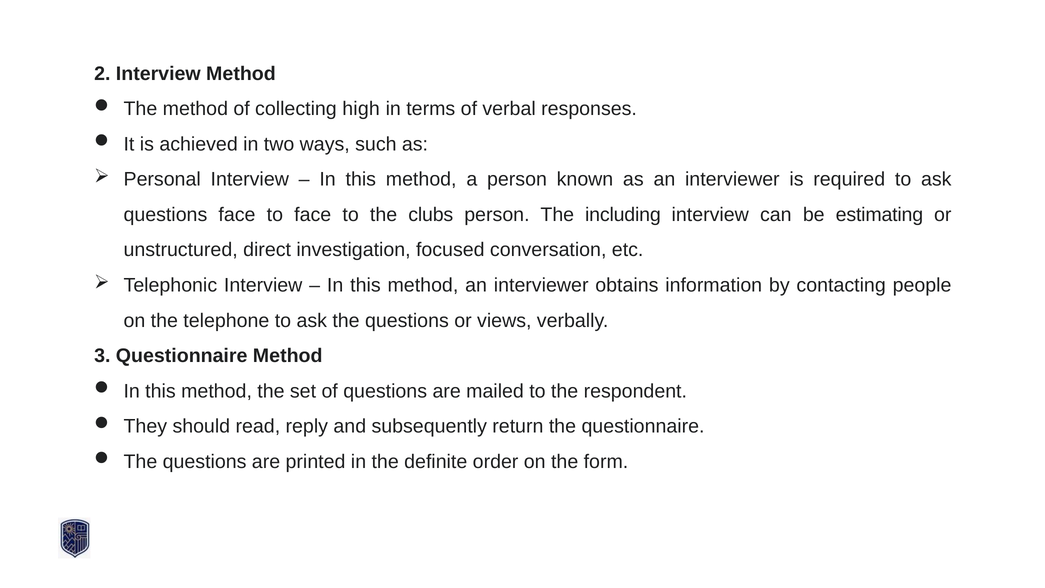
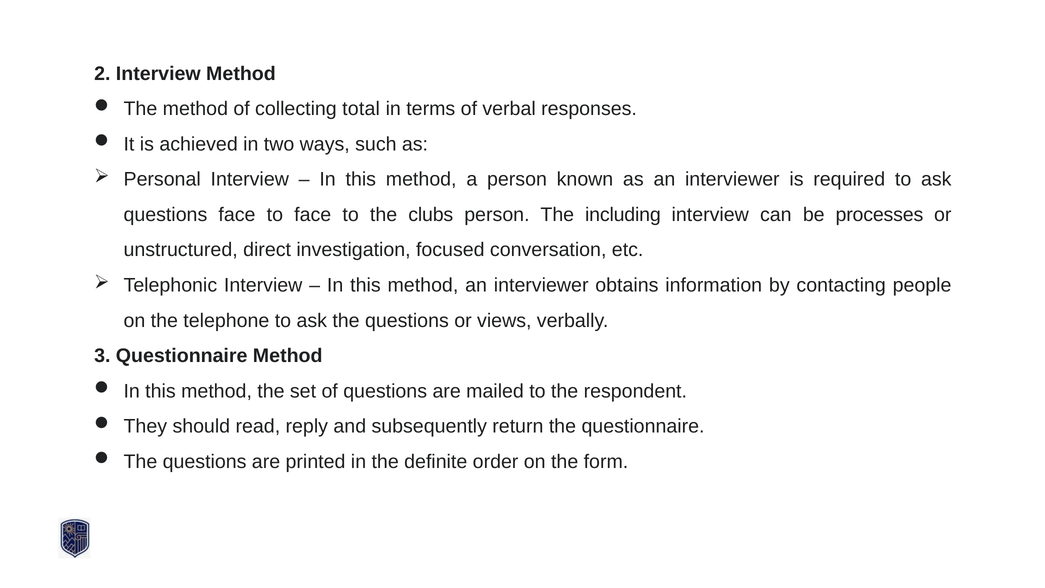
high: high -> total
estimating: estimating -> processes
